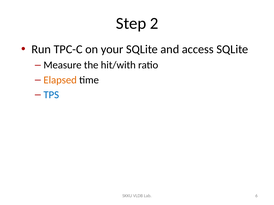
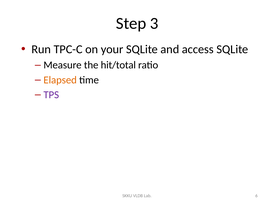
2: 2 -> 3
hit/with: hit/with -> hit/total
TPS colour: blue -> purple
